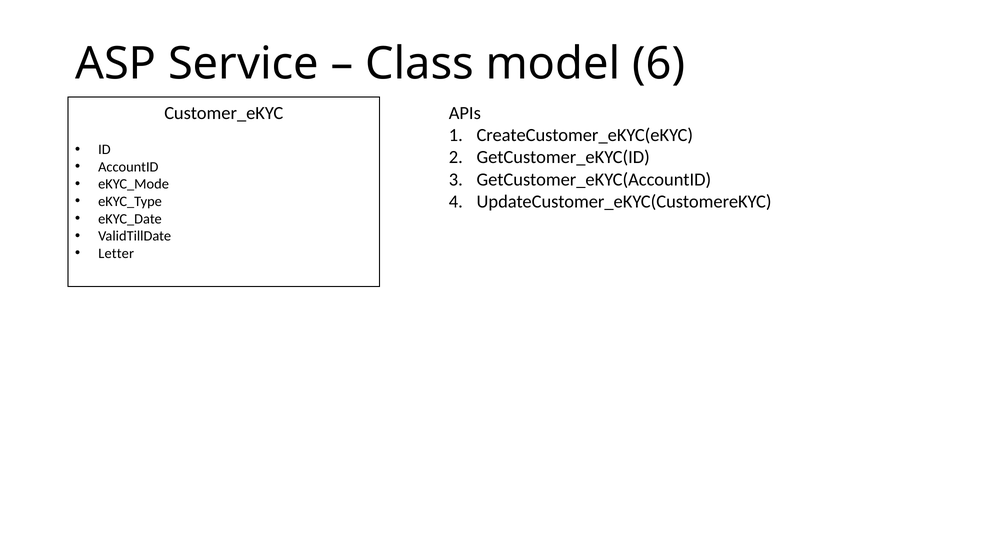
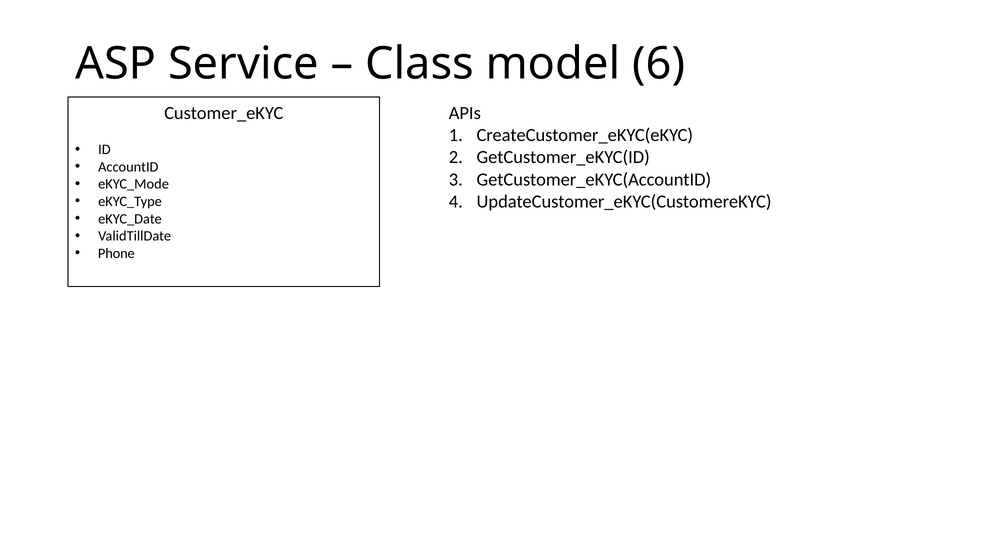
Letter: Letter -> Phone
